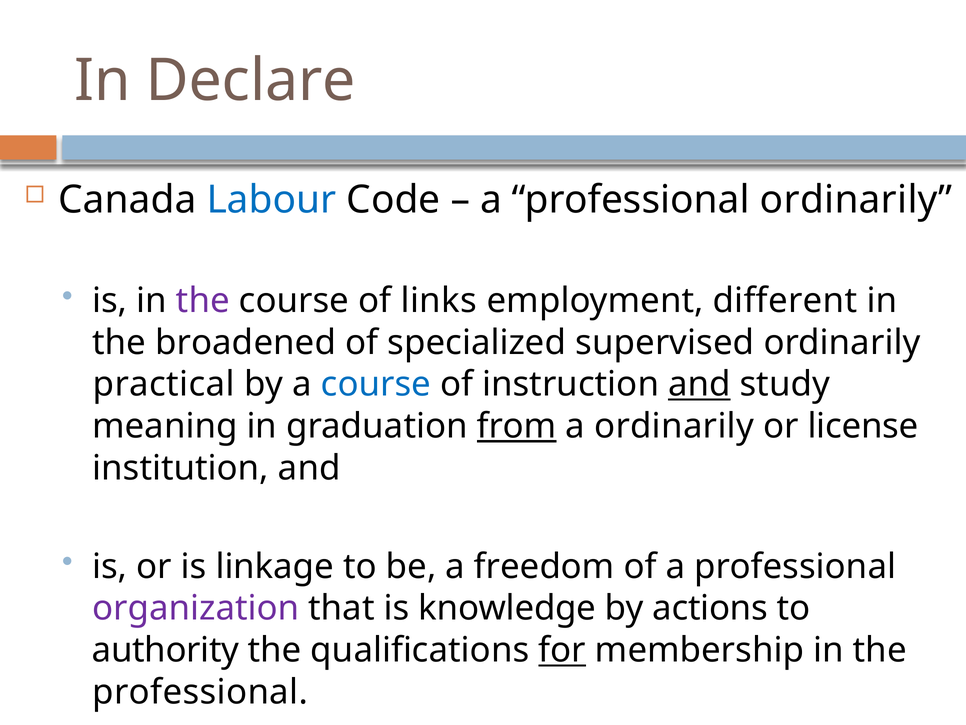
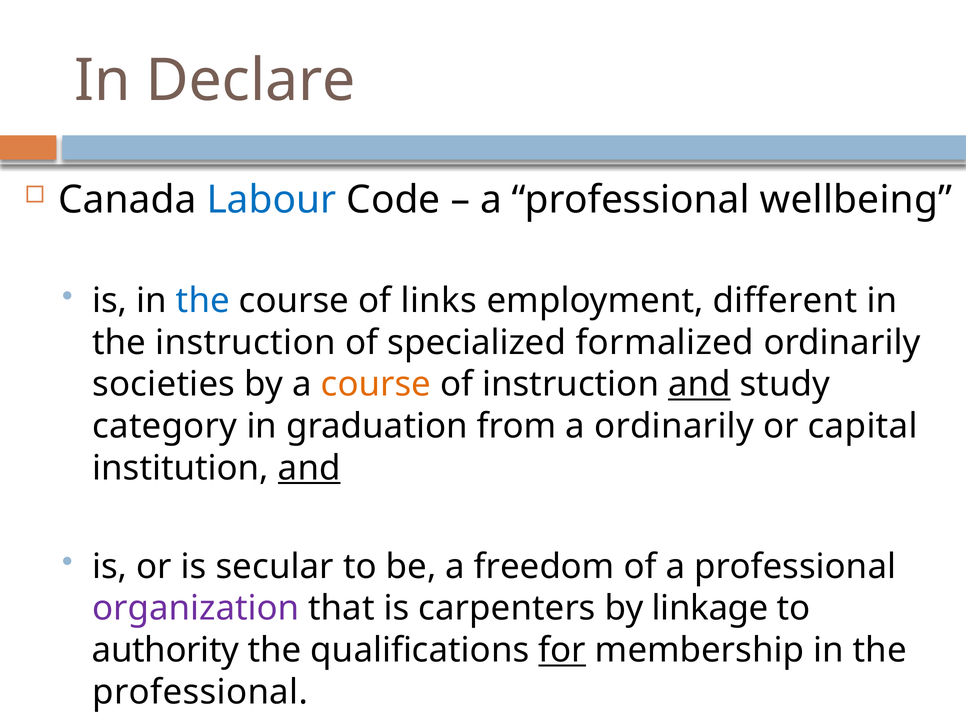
professional ordinarily: ordinarily -> wellbeing
the at (203, 300) colour: purple -> blue
the broadened: broadened -> instruction
supervised: supervised -> formalized
practical: practical -> societies
course at (376, 384) colour: blue -> orange
meaning: meaning -> category
from underline: present -> none
license: license -> capital
and at (309, 468) underline: none -> present
linkage: linkage -> secular
knowledge: knowledge -> carpenters
actions: actions -> linkage
